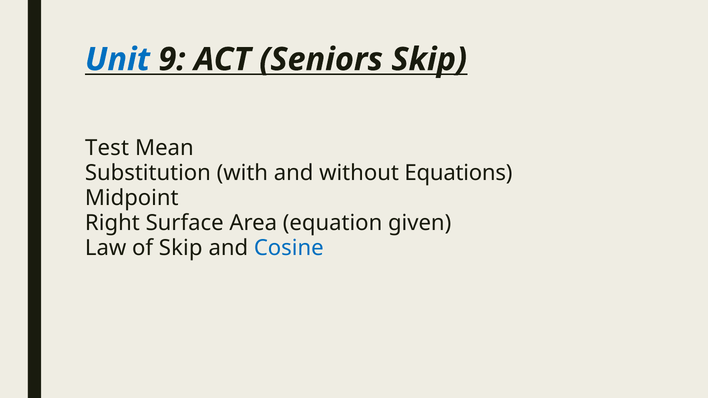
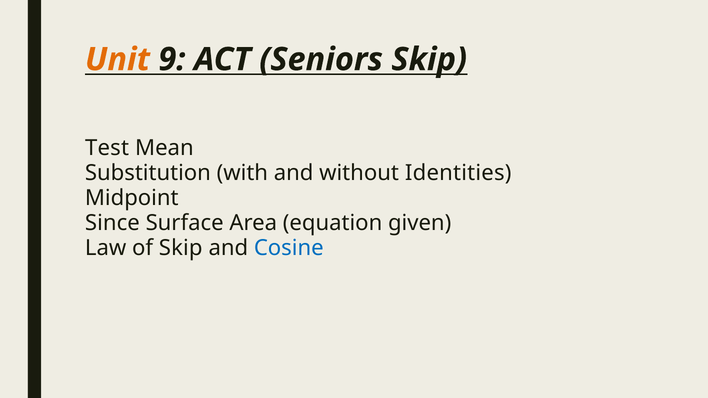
Unit colour: blue -> orange
Equations: Equations -> Identities
Right: Right -> Since
